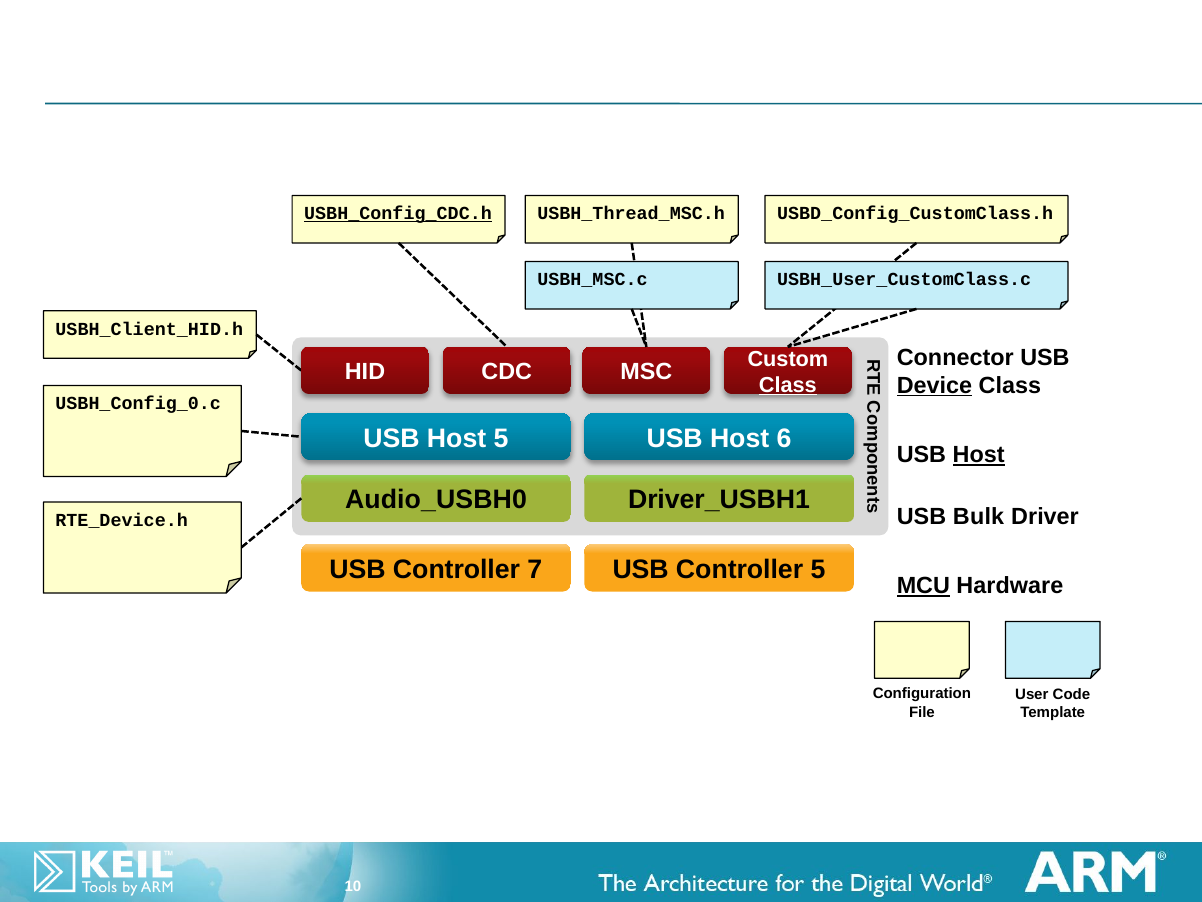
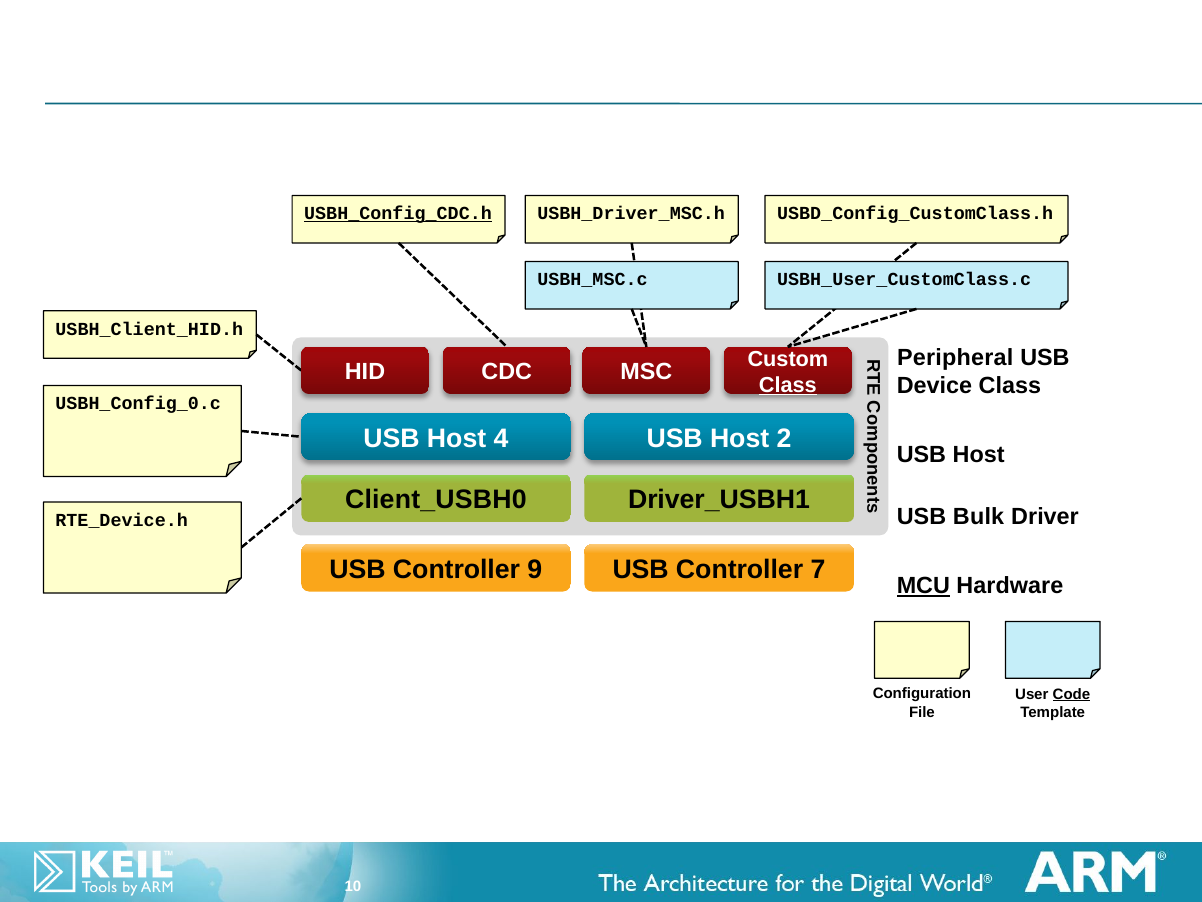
USBH_Thread_MSC.h: USBH_Thread_MSC.h -> USBH_Driver_MSC.h
Connector: Connector -> Peripheral
Device underline: present -> none
Host 5: 5 -> 4
6: 6 -> 2
Host at (979, 455) underline: present -> none
Audio_USBH0: Audio_USBH0 -> Client_USBH0
7: 7 -> 9
Controller 5: 5 -> 7
Code underline: none -> present
